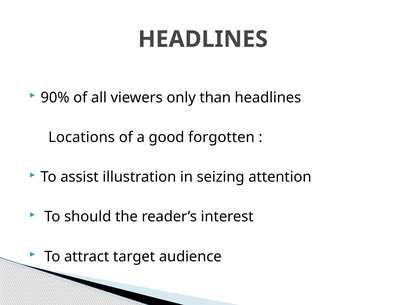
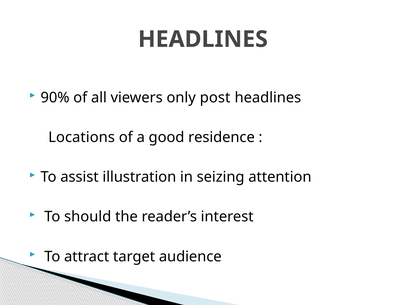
than: than -> post
forgotten: forgotten -> residence
